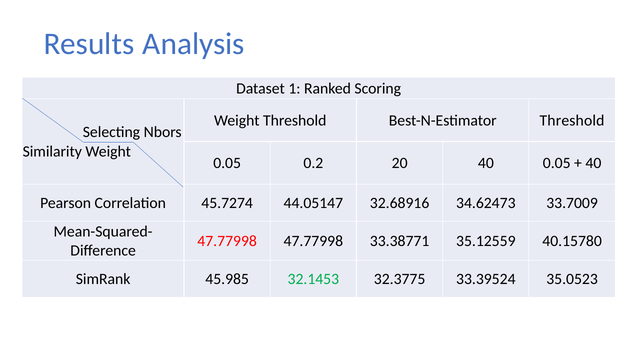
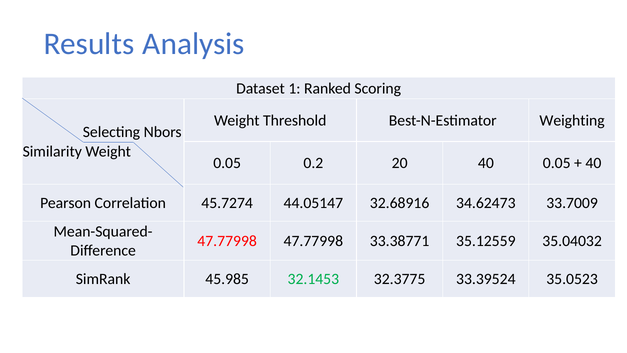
Best-N-Estimator Threshold: Threshold -> Weighting
40.15780: 40.15780 -> 35.04032
